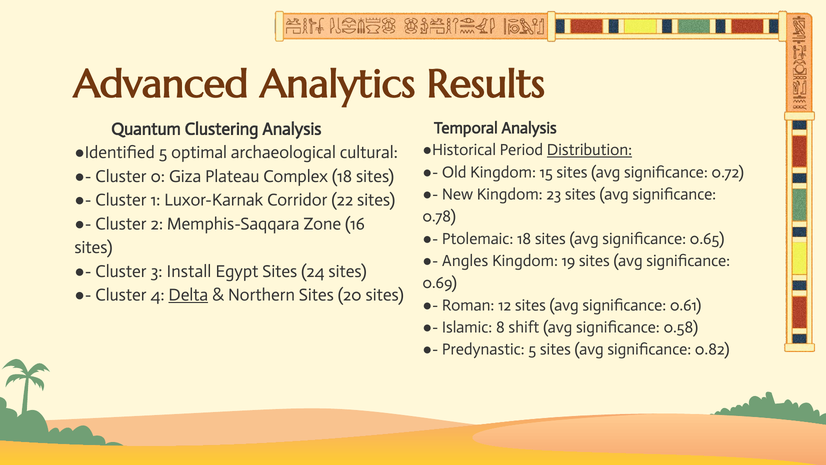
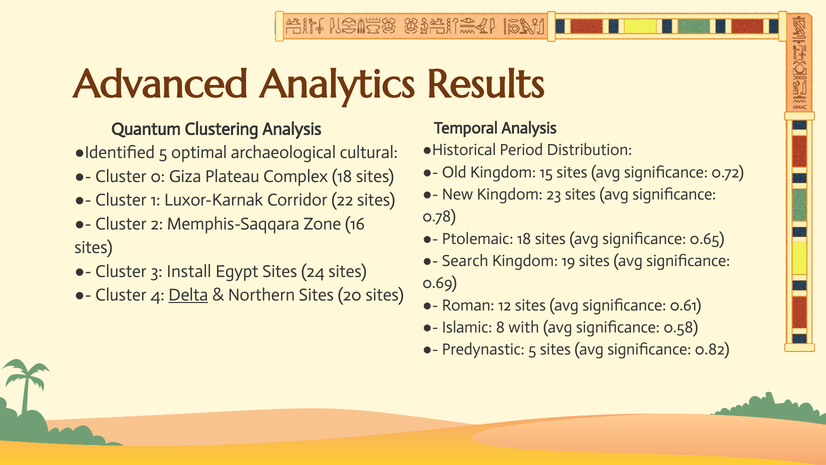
Distribution underline: present -> none
Angles: Angles -> Search
shift: shift -> with
